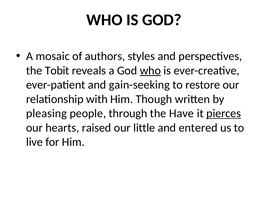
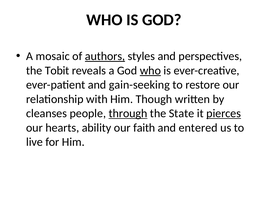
authors underline: none -> present
pleasing: pleasing -> cleanses
through underline: none -> present
Have: Have -> State
raised: raised -> ability
little: little -> faith
